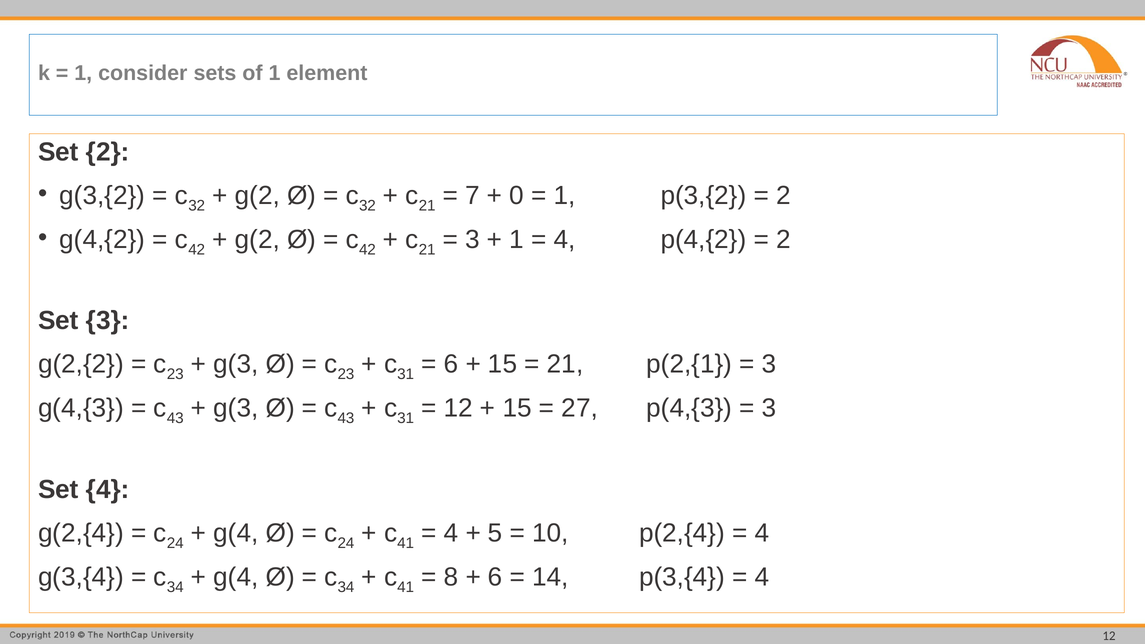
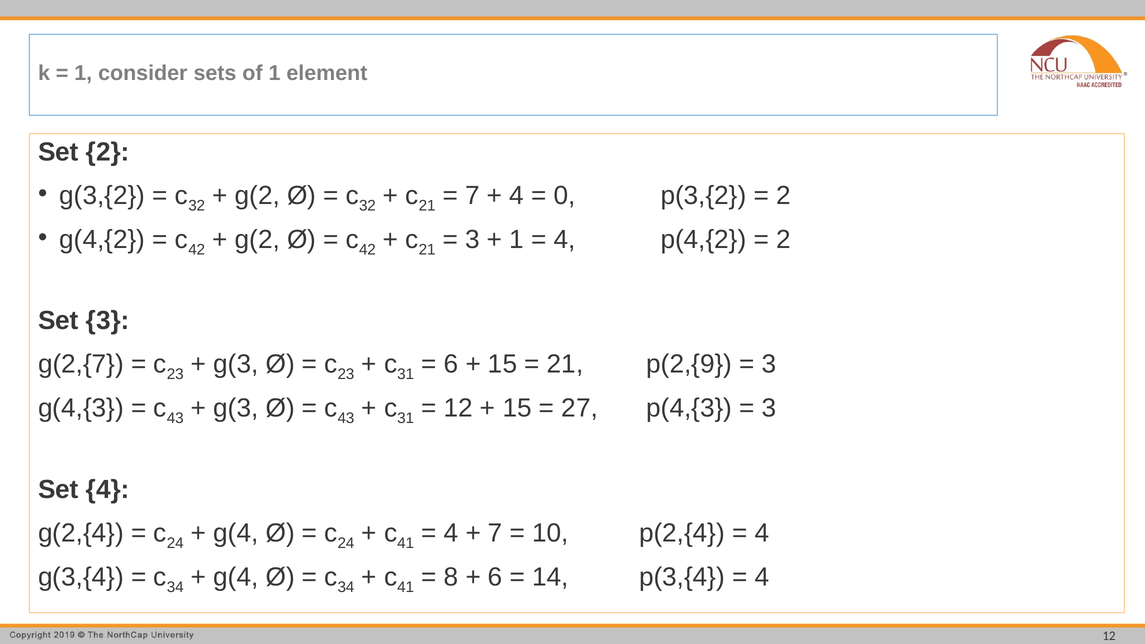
0 at (517, 195): 0 -> 4
1 at (565, 195): 1 -> 0
g(2,{2: g(2,{2 -> g(2,{7
p(2,{1: p(2,{1 -> p(2,{9
5 at (495, 533): 5 -> 7
